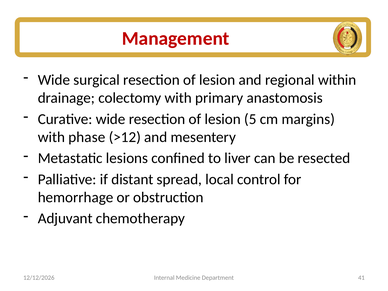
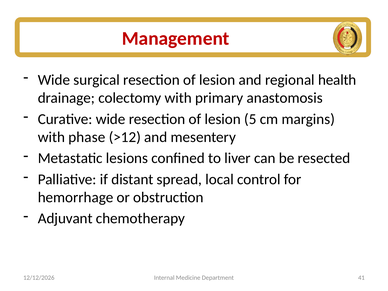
within: within -> health
